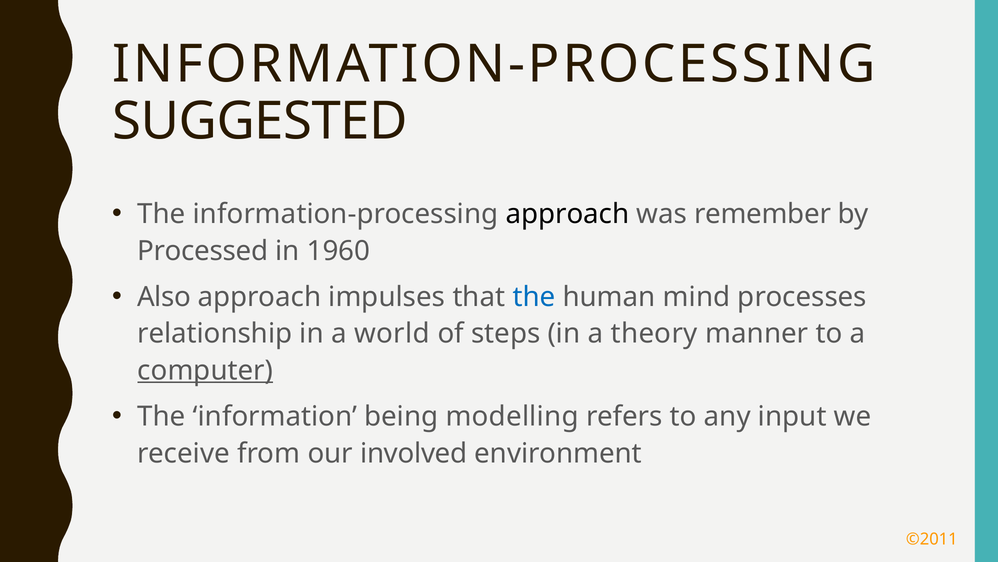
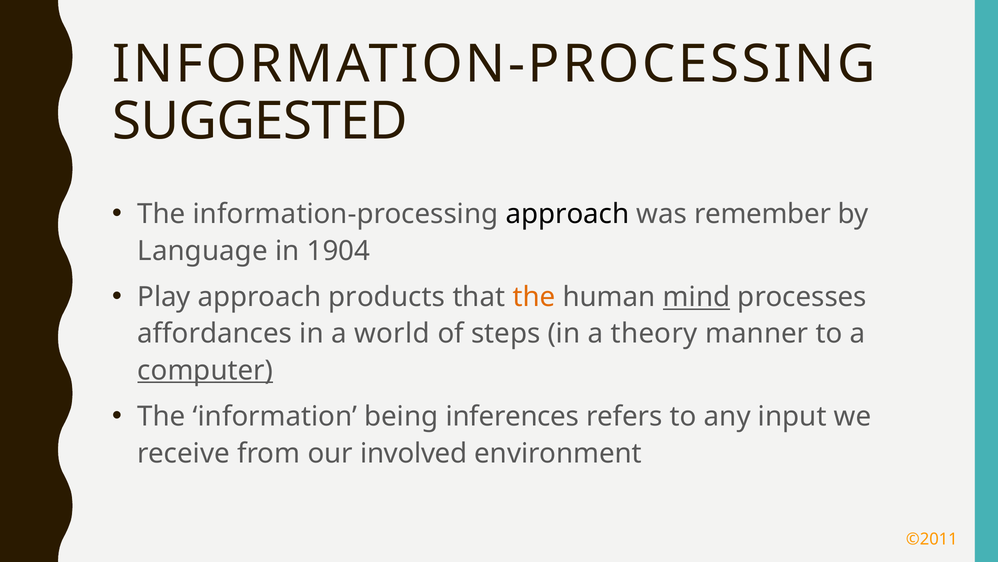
Processed: Processed -> Language
1960: 1960 -> 1904
Also: Also -> Play
impulses: impulses -> products
the at (534, 297) colour: blue -> orange
mind underline: none -> present
relationship: relationship -> affordances
modelling: modelling -> inferences
